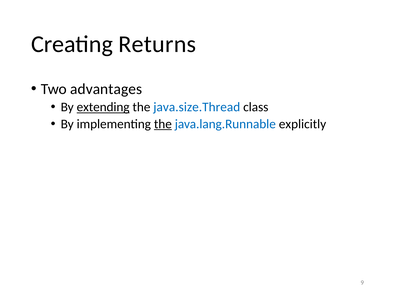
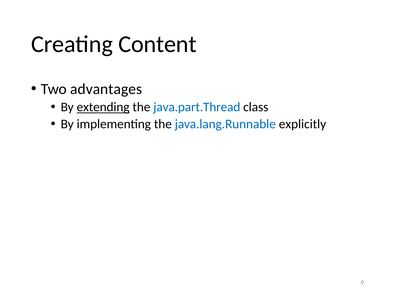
Returns: Returns -> Content
java.size.Thread: java.size.Thread -> java.part.Thread
the at (163, 124) underline: present -> none
